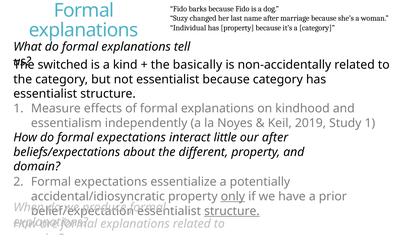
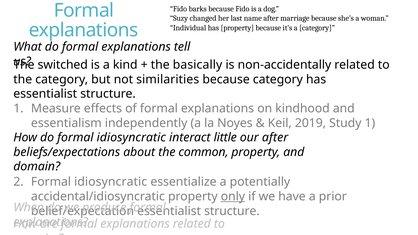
not essentialist: essentialist -> similarities
do formal expectations: expectations -> idiosyncratic
different: different -> common
expectations at (111, 182): expectations -> idiosyncratic
structure at (232, 211) underline: present -> none
